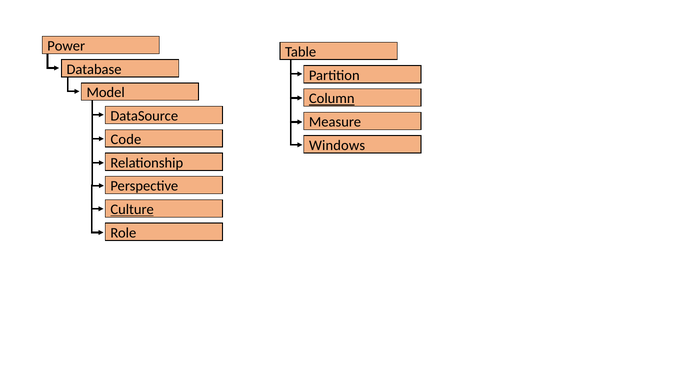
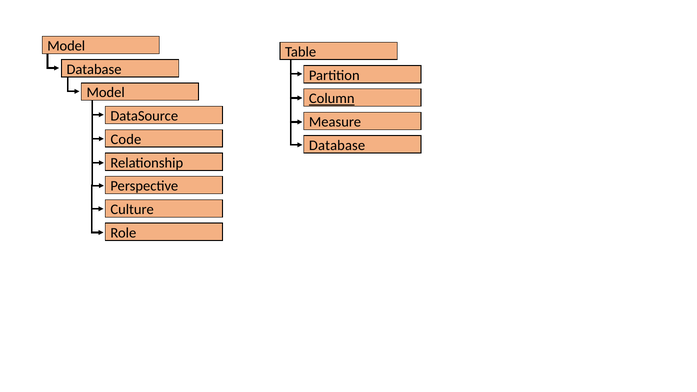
Power at (66, 46): Power -> Model
Windows at (337, 145): Windows -> Database
Culture underline: present -> none
